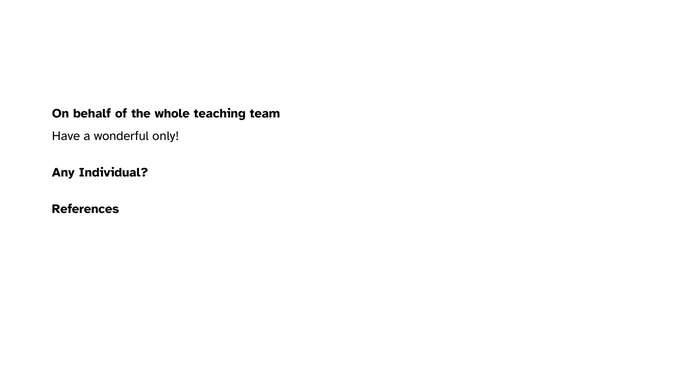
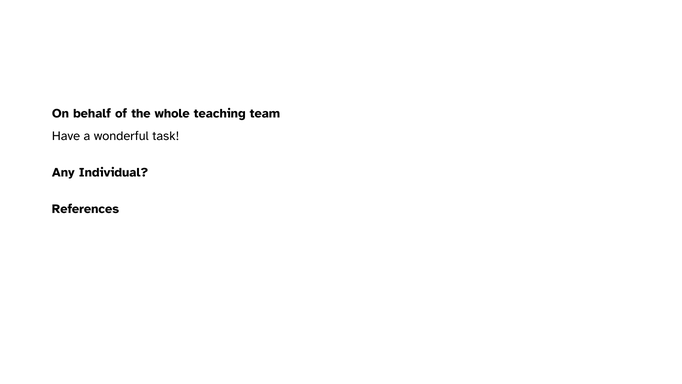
only: only -> task
